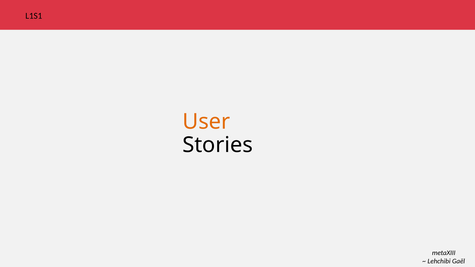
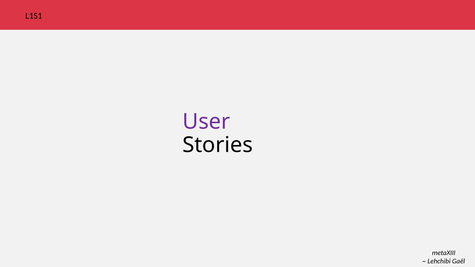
User colour: orange -> purple
